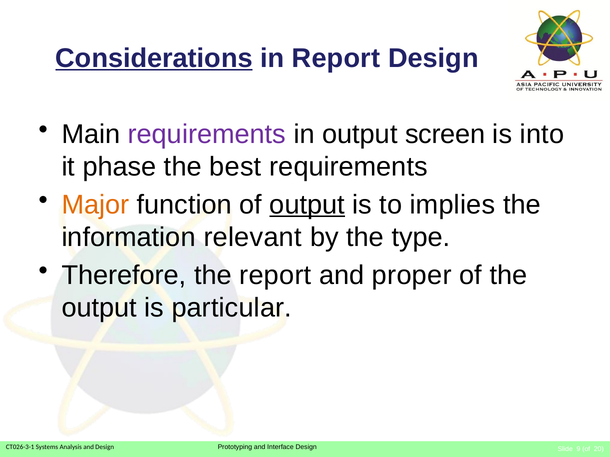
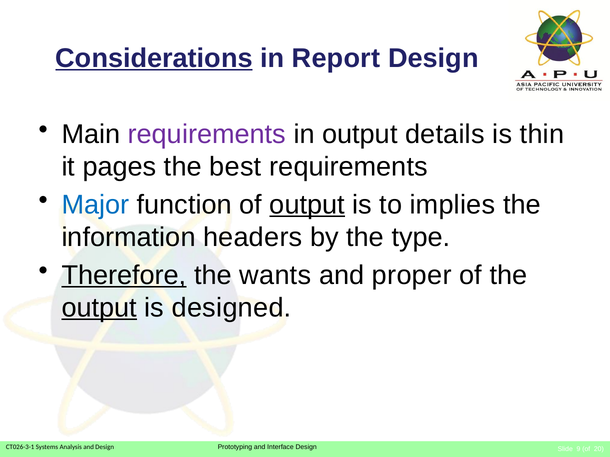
screen: screen -> details
into: into -> thin
phase: phase -> pages
Major colour: orange -> blue
relevant: relevant -> headers
Therefore underline: none -> present
the report: report -> wants
output at (99, 308) underline: none -> present
particular: particular -> designed
